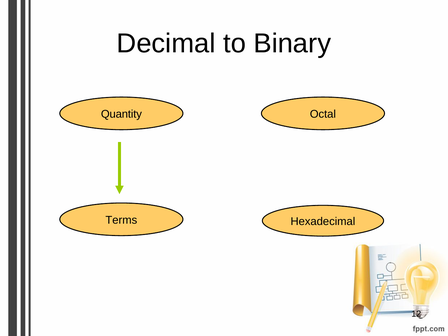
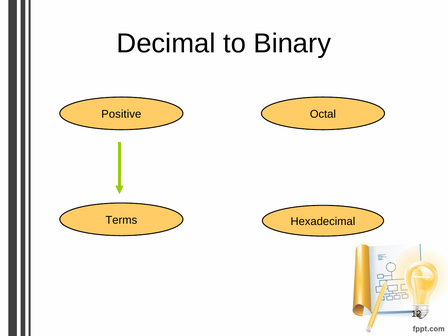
Quantity: Quantity -> Positive
